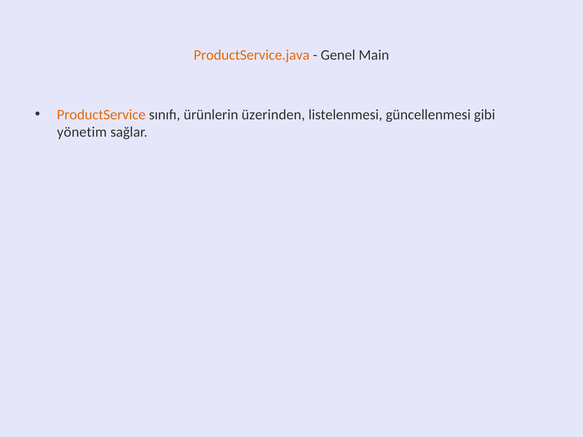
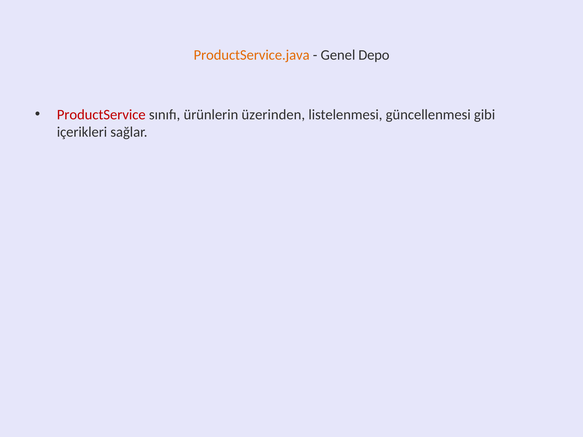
Main: Main -> Depo
ProductService colour: orange -> red
yönetim: yönetim -> içerikleri
